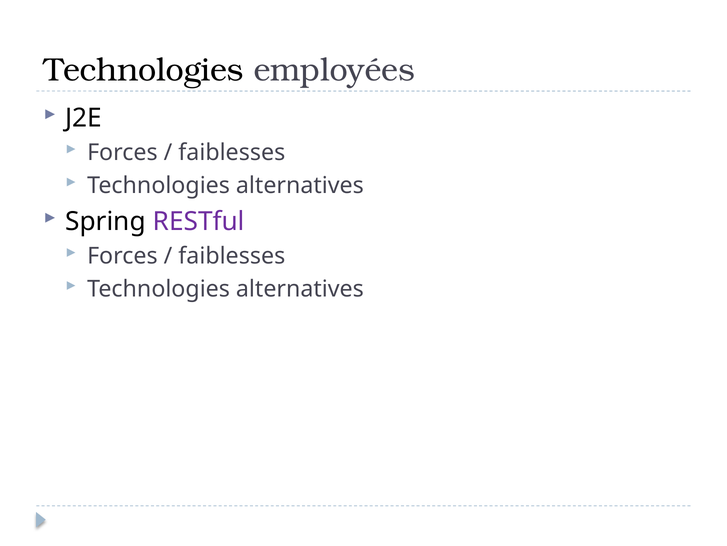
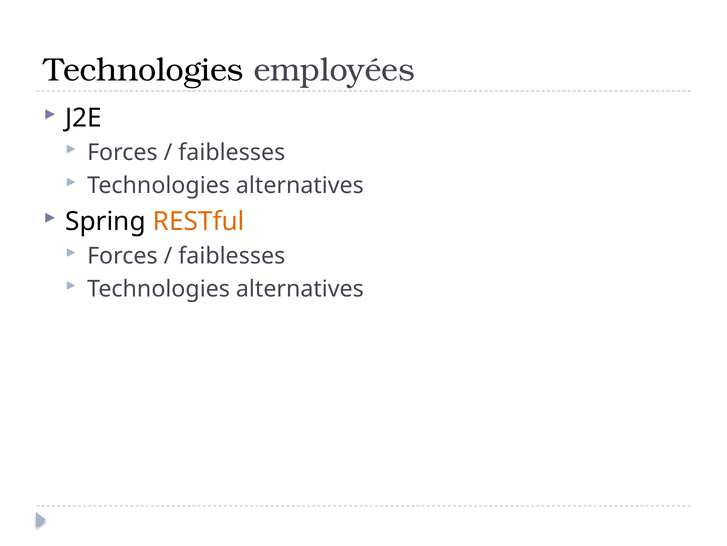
RESTful colour: purple -> orange
